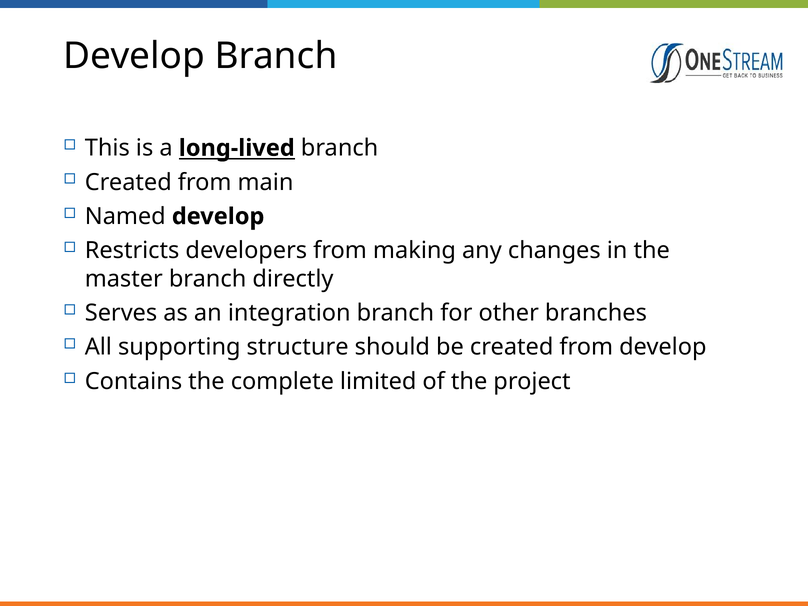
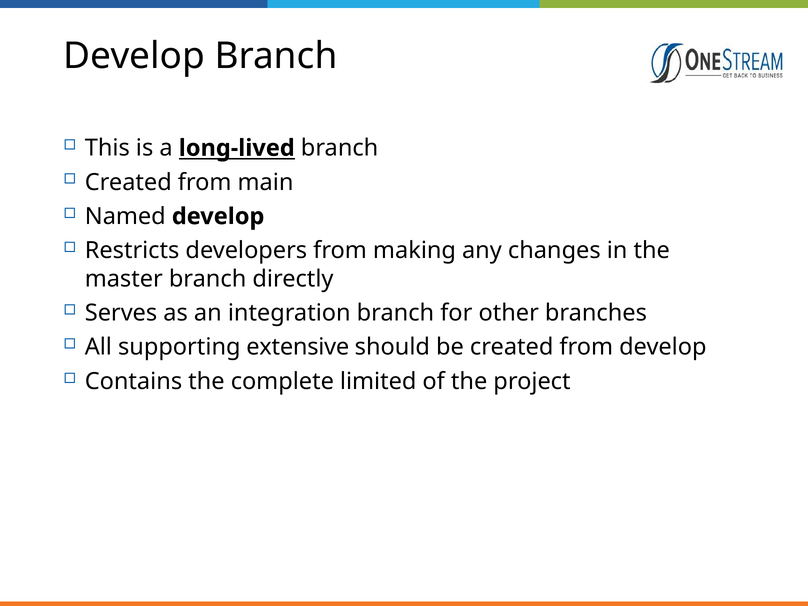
structure: structure -> extensive
